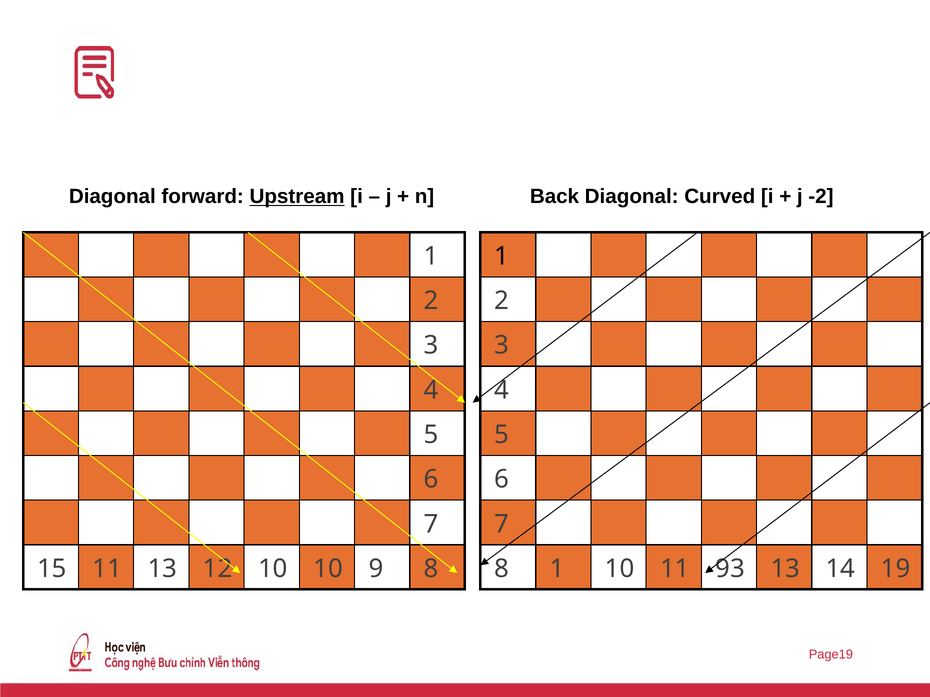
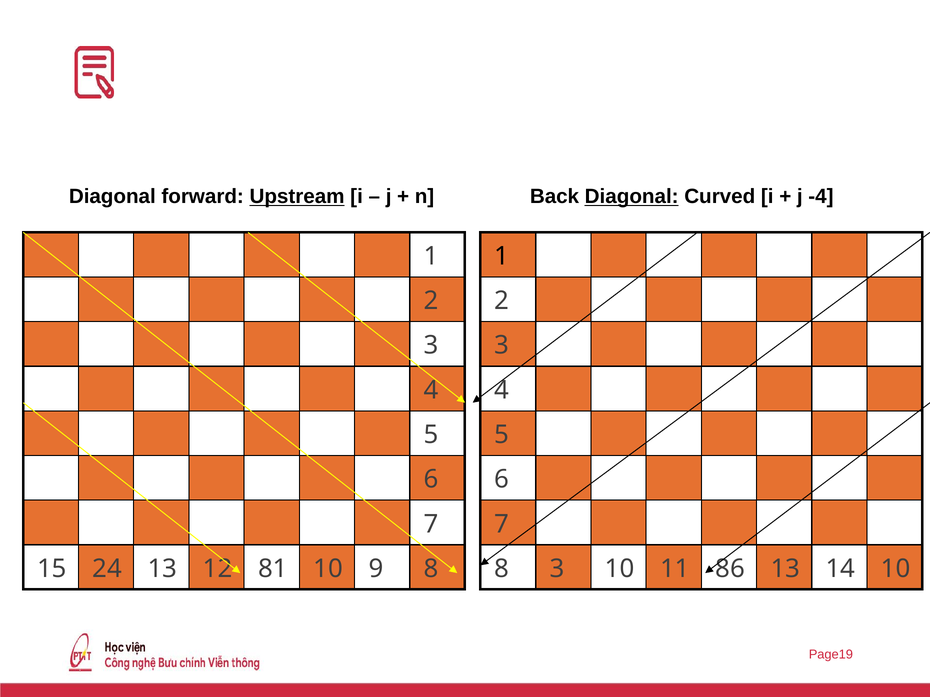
Diagonal at (632, 197) underline: none -> present
-2: -2 -> -4
15 11: 11 -> 24
12 10: 10 -> 81
1 at (557, 569): 1 -> 3
93: 93 -> 86
14 19: 19 -> 10
